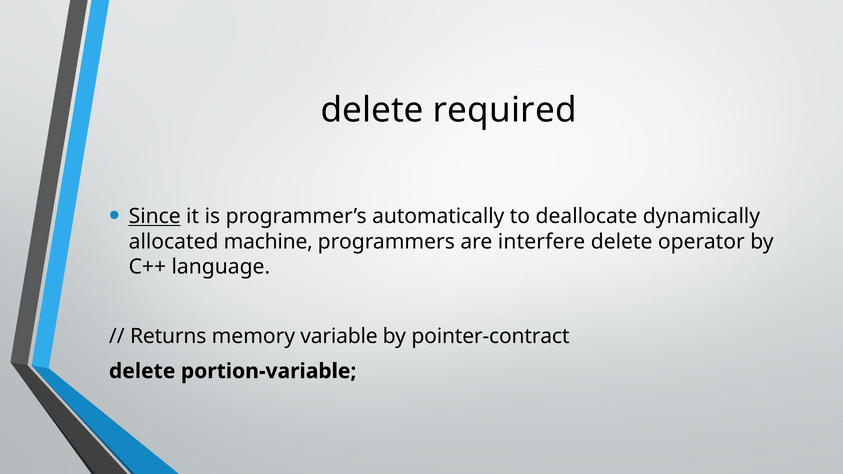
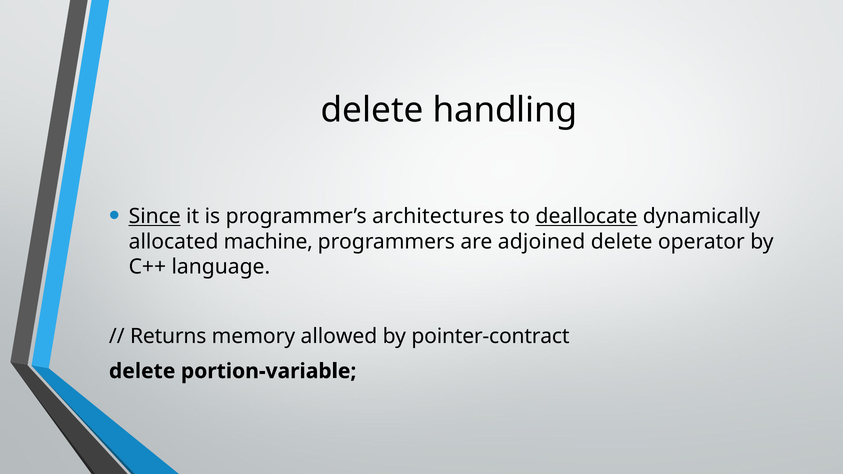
required: required -> handling
automatically: automatically -> architectures
deallocate underline: none -> present
interfere: interfere -> adjoined
variable: variable -> allowed
